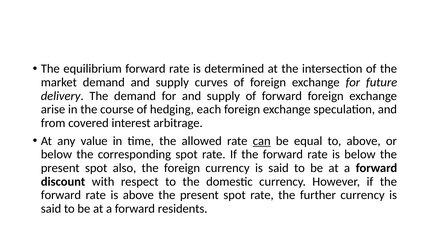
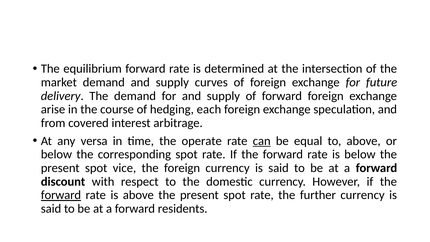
value: value -> versa
allowed: allowed -> operate
also: also -> vice
forward at (61, 195) underline: none -> present
